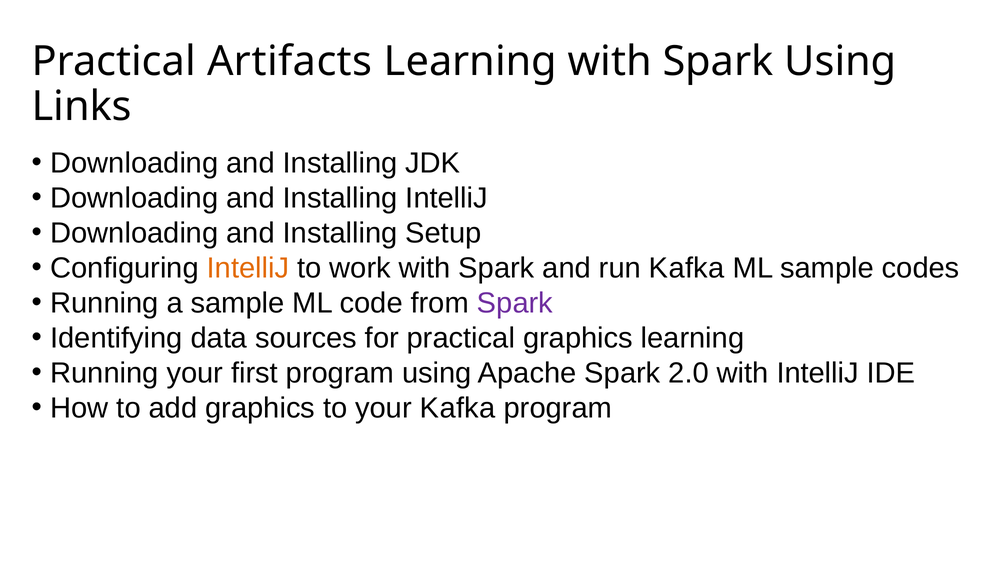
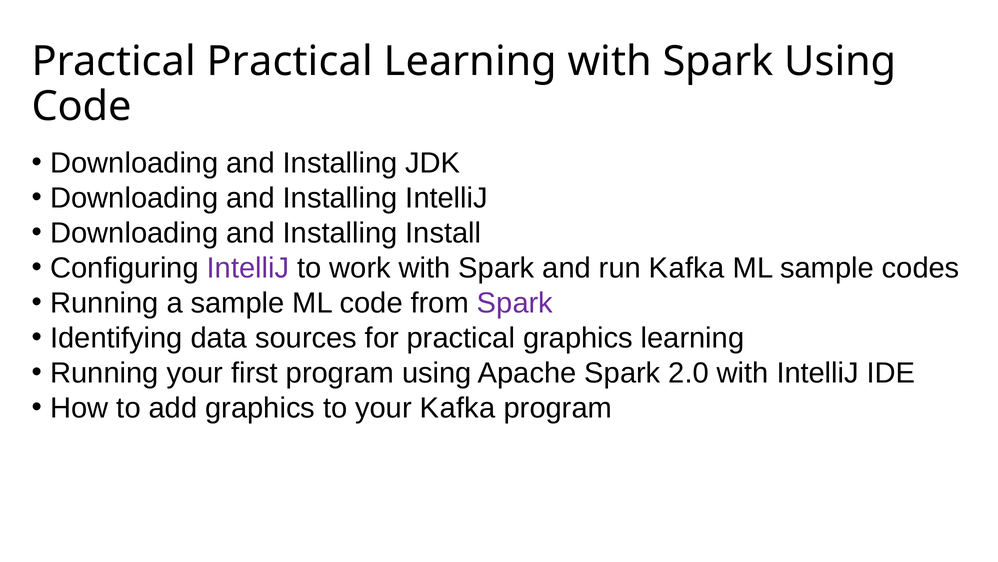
Practical Artifacts: Artifacts -> Practical
Links at (82, 106): Links -> Code
Setup: Setup -> Install
IntelliJ at (248, 268) colour: orange -> purple
